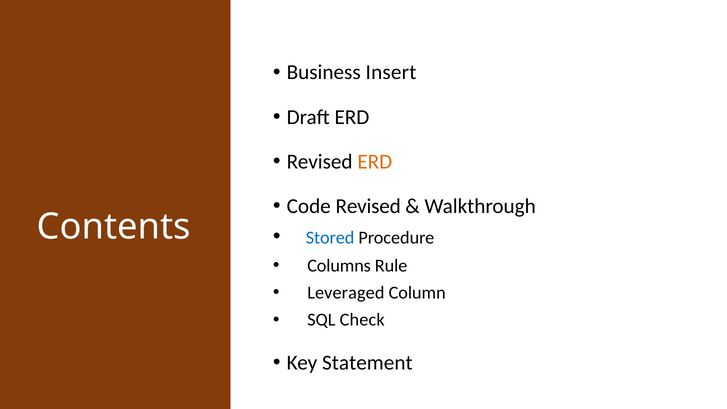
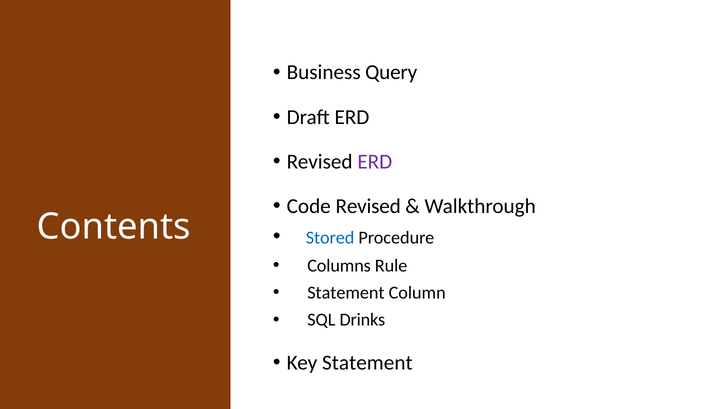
Insert: Insert -> Query
ERD at (375, 162) colour: orange -> purple
Leveraged at (346, 293): Leveraged -> Statement
Check: Check -> Drinks
